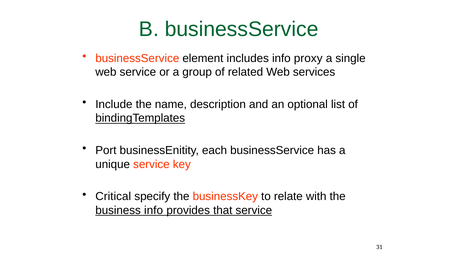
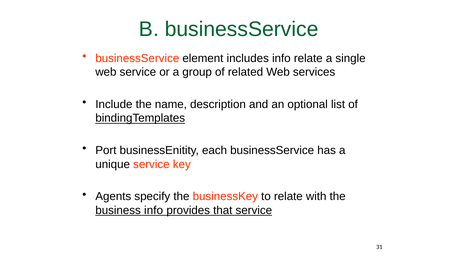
info proxy: proxy -> relate
Critical: Critical -> Agents
